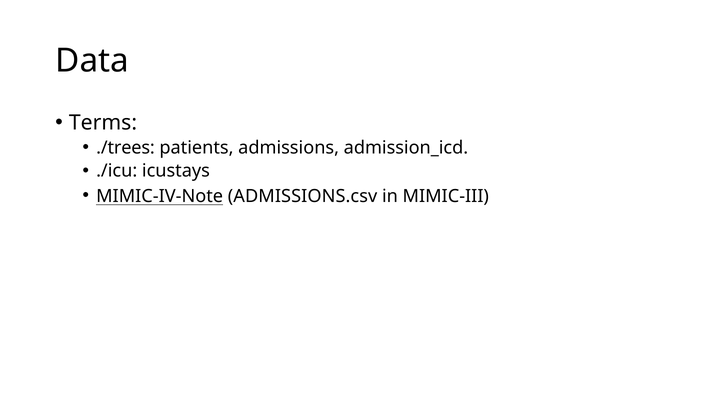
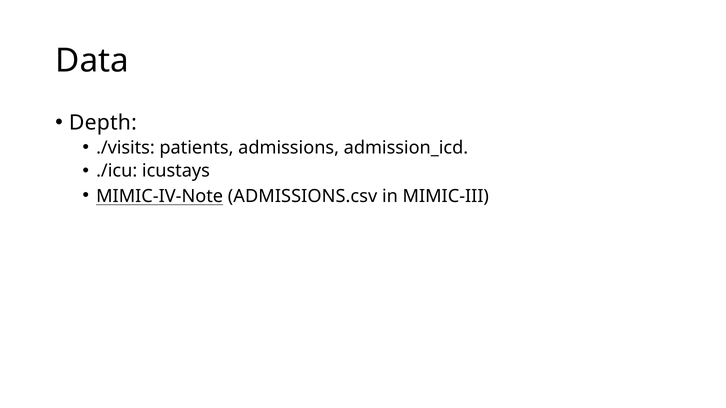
Terms: Terms -> Depth
./trees: ./trees -> ./visits
